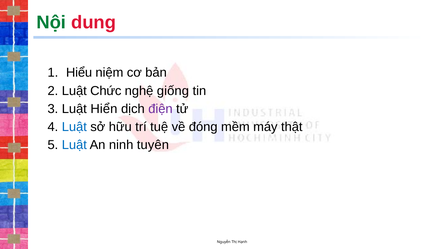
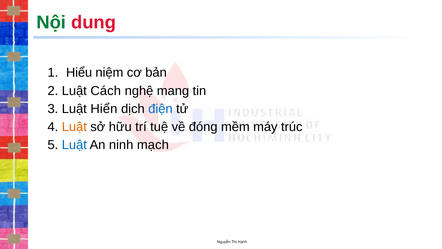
Chức: Chức -> Cách
giống: giống -> mang
điện colour: purple -> blue
Luật at (74, 127) colour: blue -> orange
thật: thật -> trúc
tuyên: tuyên -> mạch
